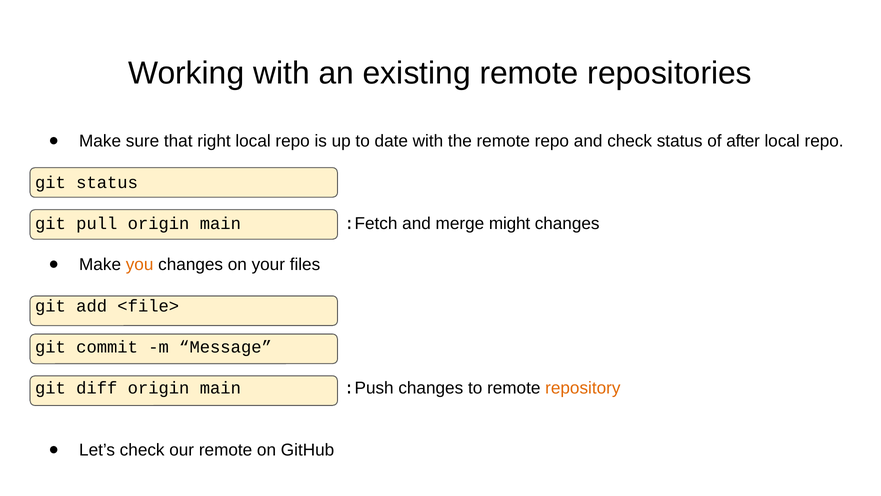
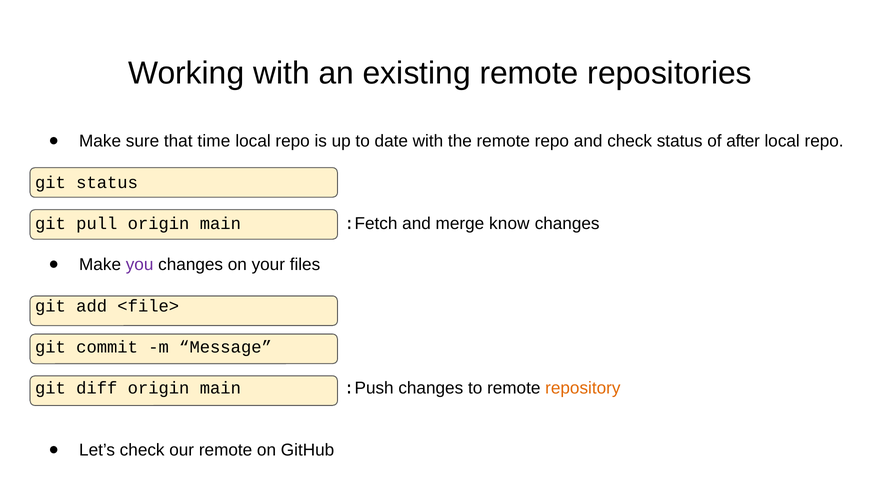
right: right -> time
might: might -> know
you colour: orange -> purple
